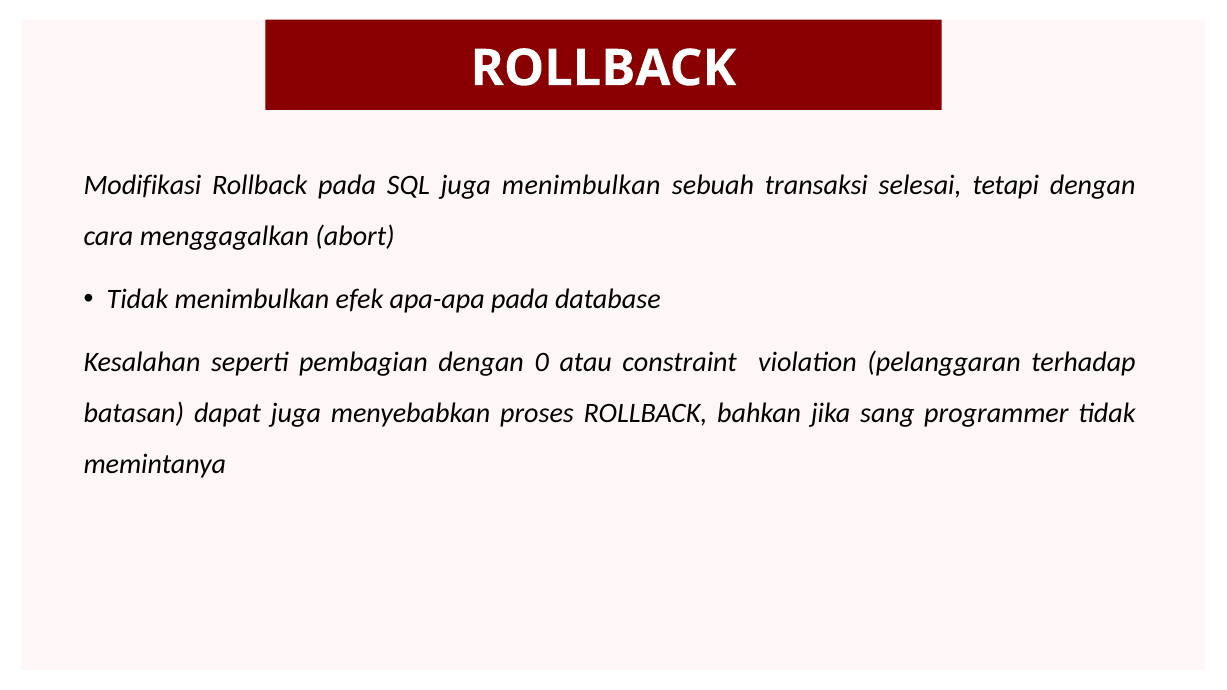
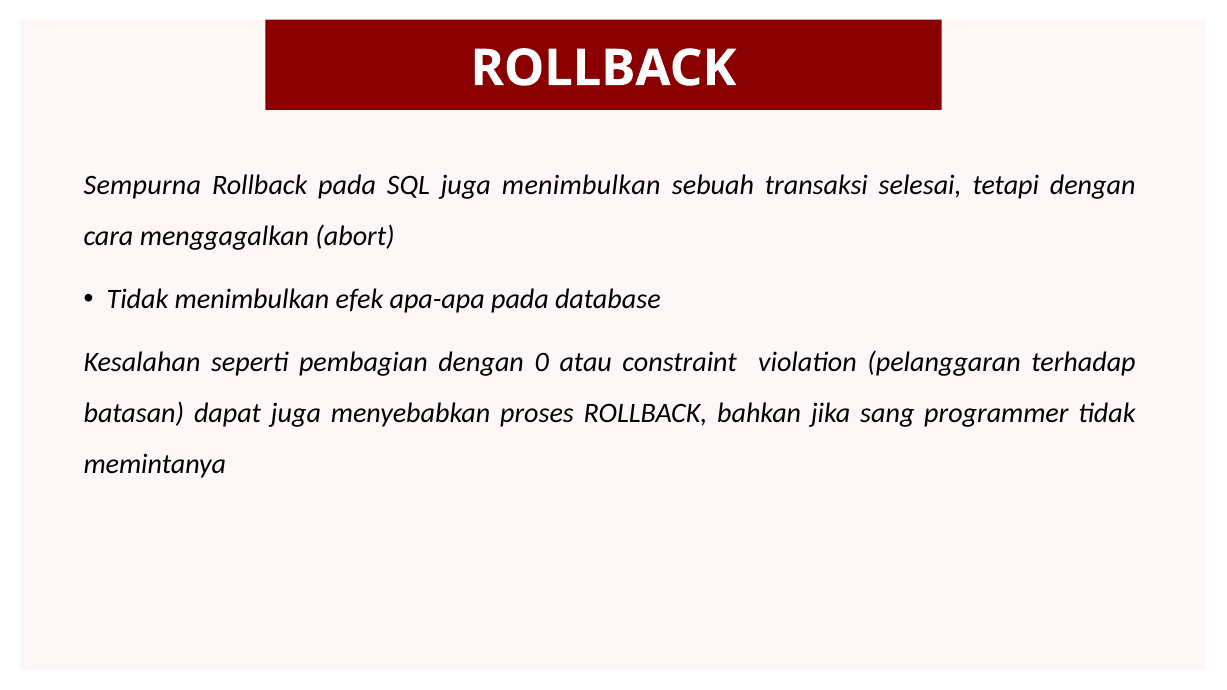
Modifikasi: Modifikasi -> Sempurna
